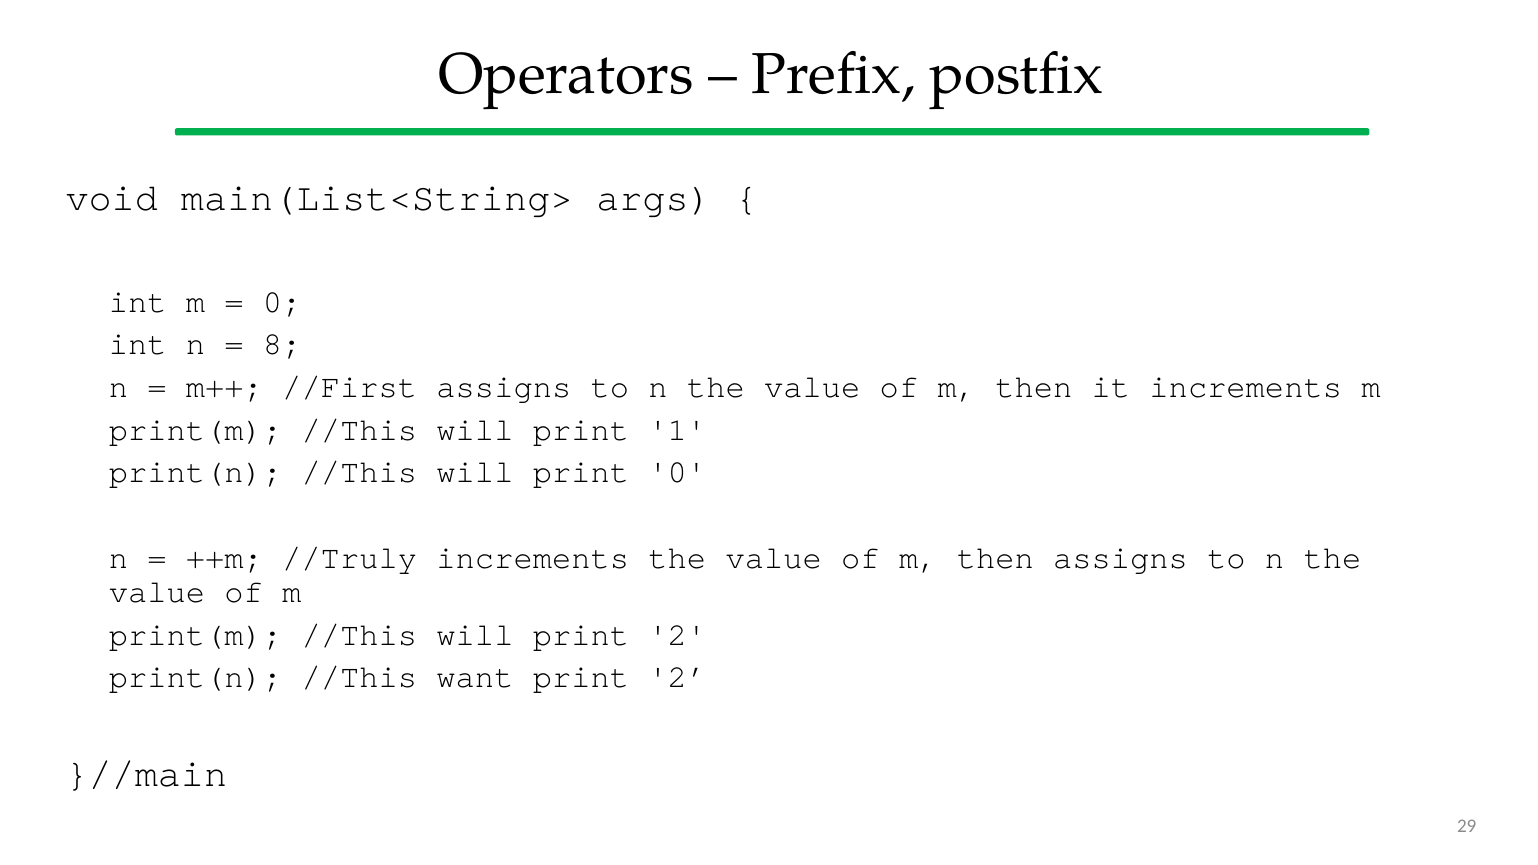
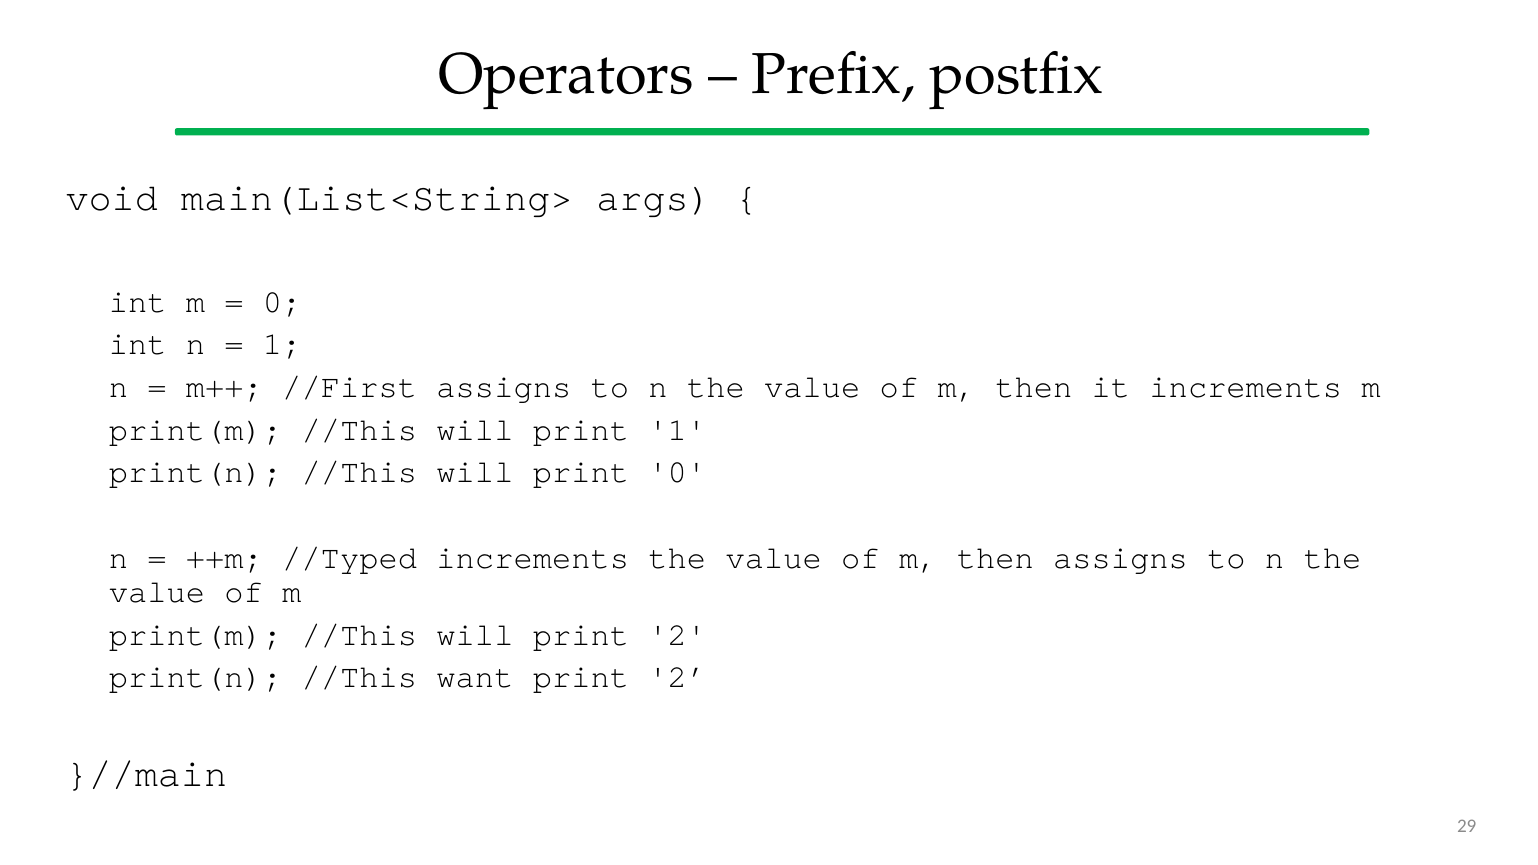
8 at (282, 344): 8 -> 1
//Truly: //Truly -> //Typed
